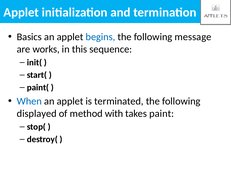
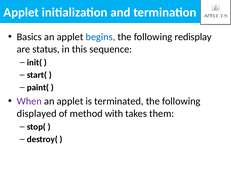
message: message -> redisplay
works: works -> status
When colour: blue -> purple
paint: paint -> them
